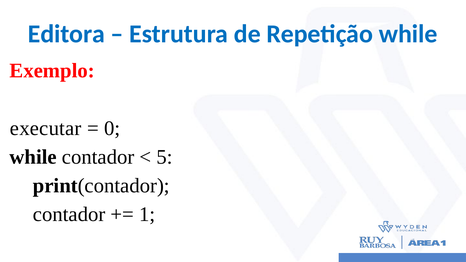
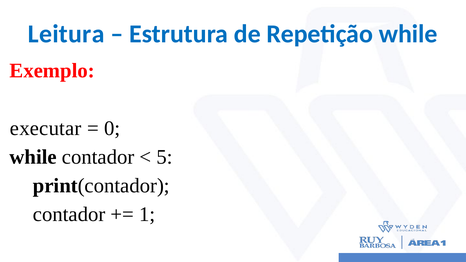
Editora: Editora -> Leitura
